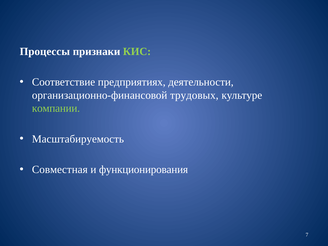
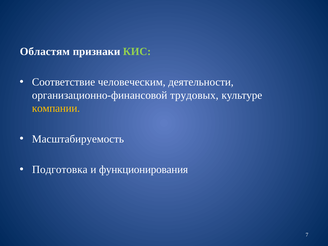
Процессы: Процессы -> Областям
предприятиях: предприятиях -> человеческим
компании colour: light green -> yellow
Совместная: Совместная -> Подготовка
